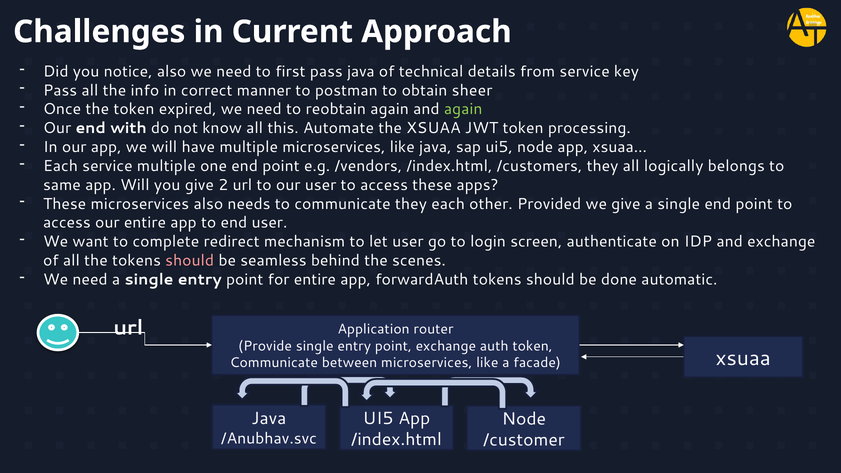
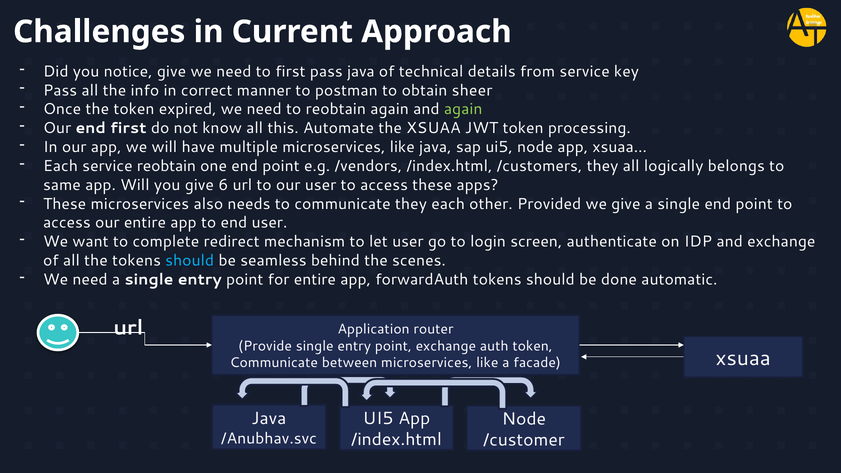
notice also: also -> give
end with: with -> first
service multiple: multiple -> reobtain
2: 2 -> 6
should at (190, 261) colour: pink -> light blue
